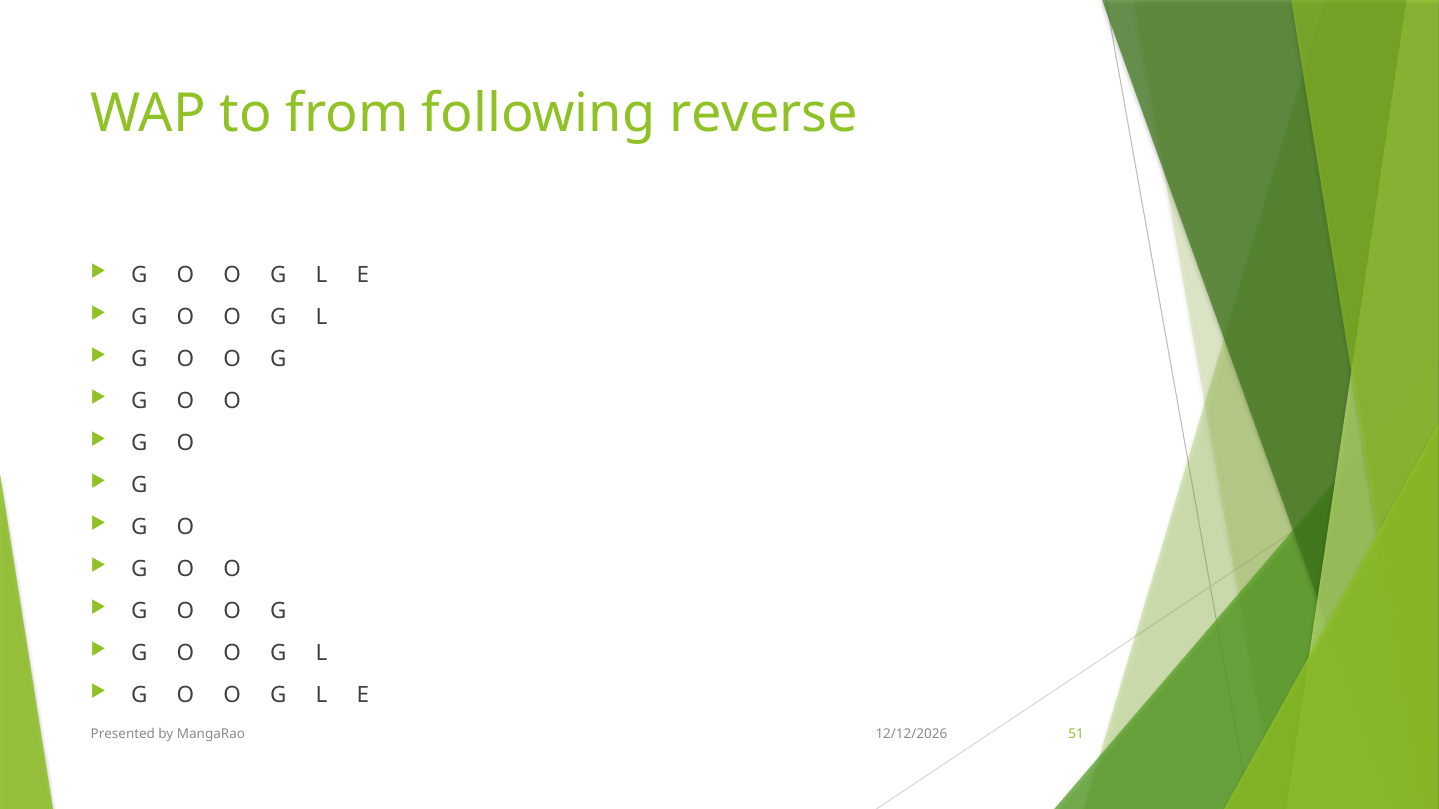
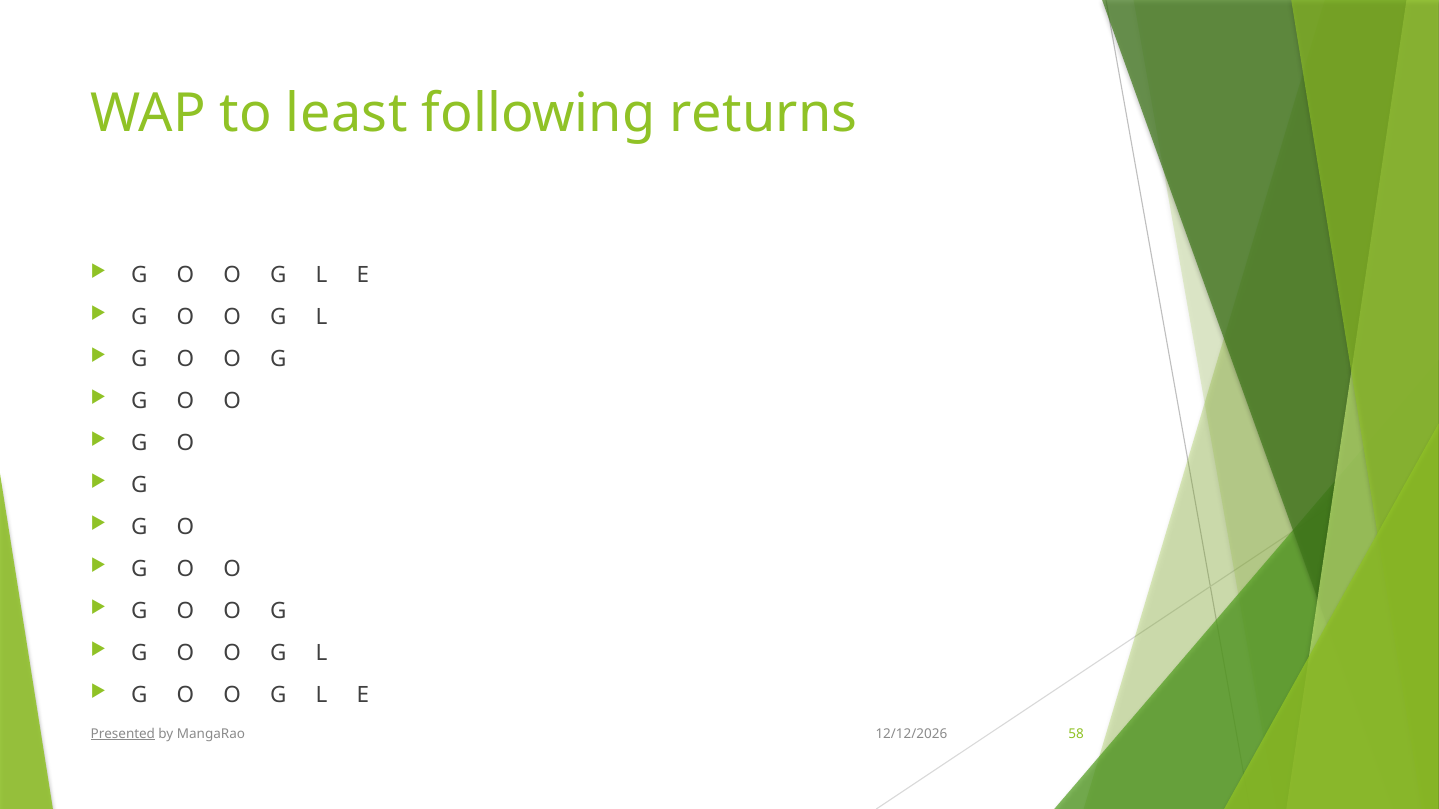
from: from -> least
reverse: reverse -> returns
Presented underline: none -> present
51: 51 -> 58
